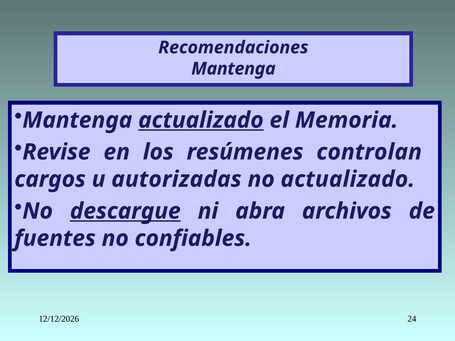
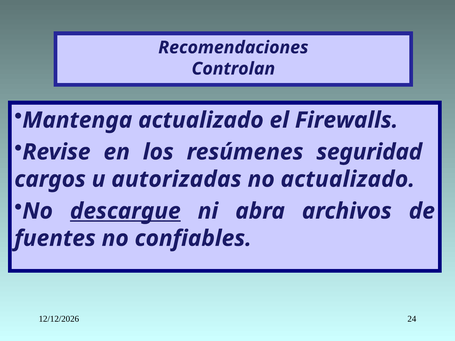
Mantenga at (233, 69): Mantenga -> Controlan
actualizado at (201, 120) underline: present -> none
Memoria: Memoria -> Firewalls
controlan: controlan -> seguridad
